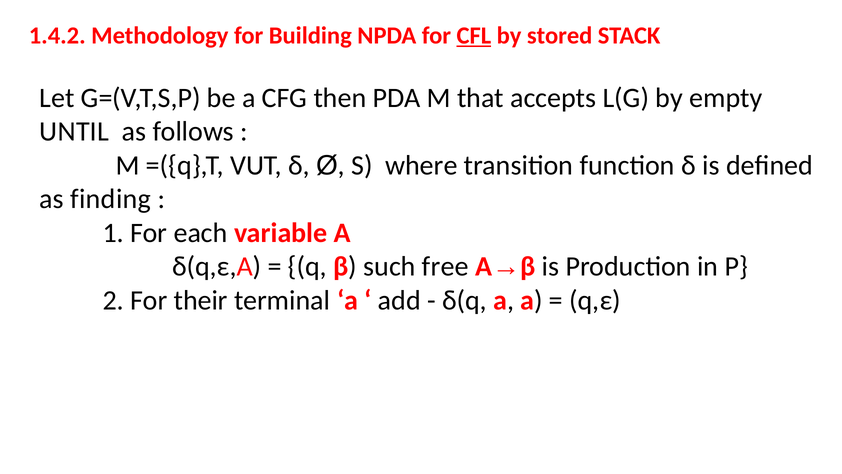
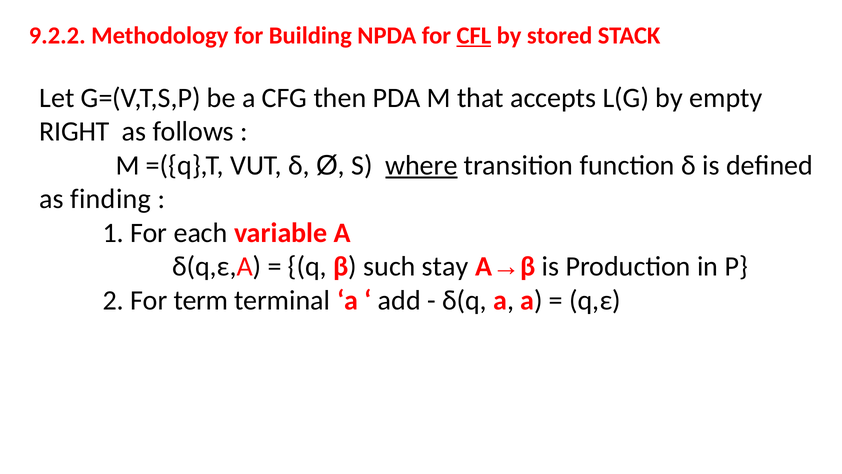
1.4.2: 1.4.2 -> 9.2.2
UNTIL: UNTIL -> RIGHT
where underline: none -> present
free: free -> stay
their: their -> term
